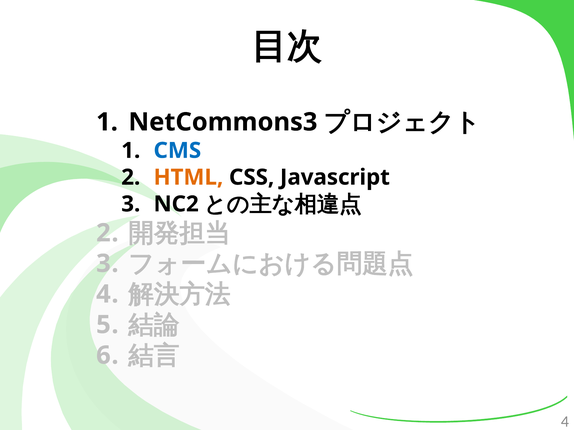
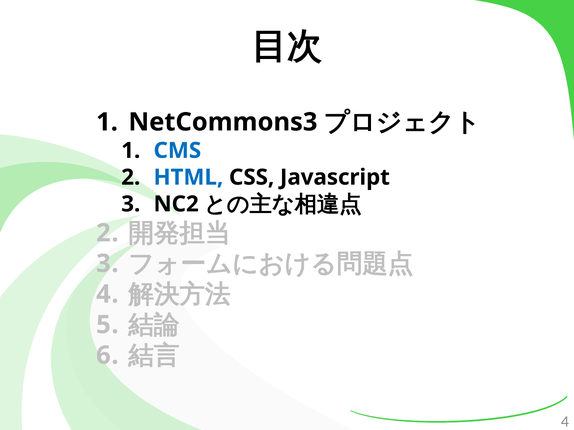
HTML colour: orange -> blue
